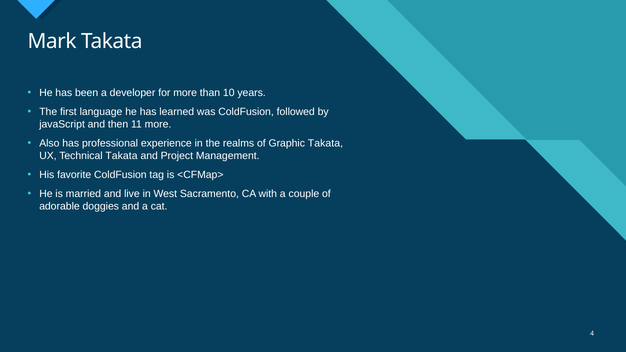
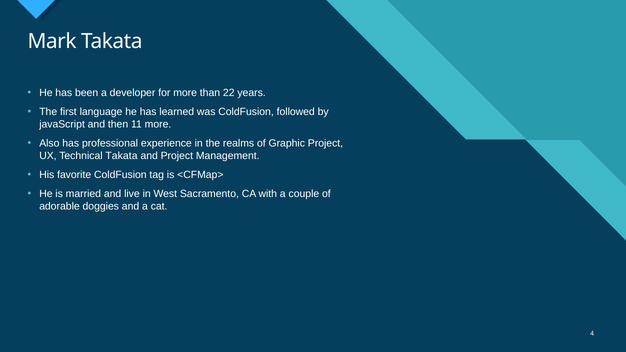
10: 10 -> 22
Graphic Takata: Takata -> Project
